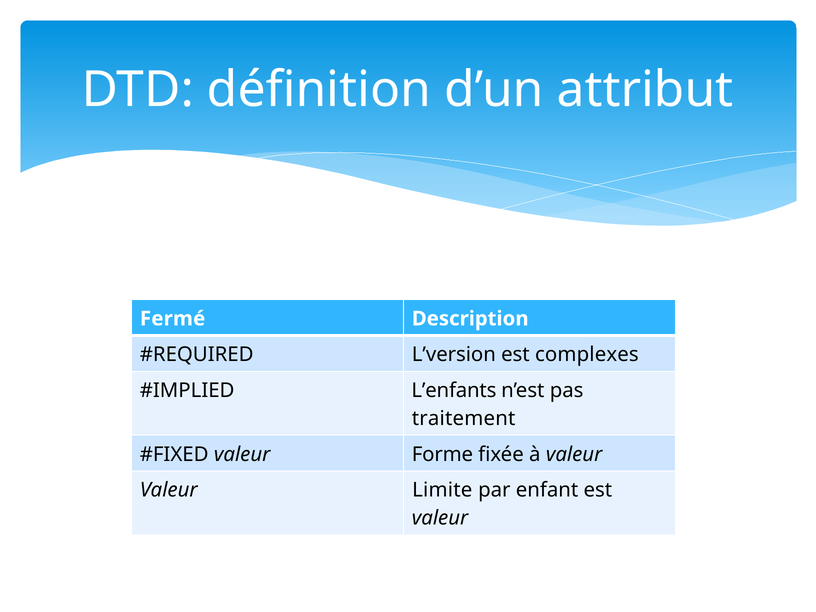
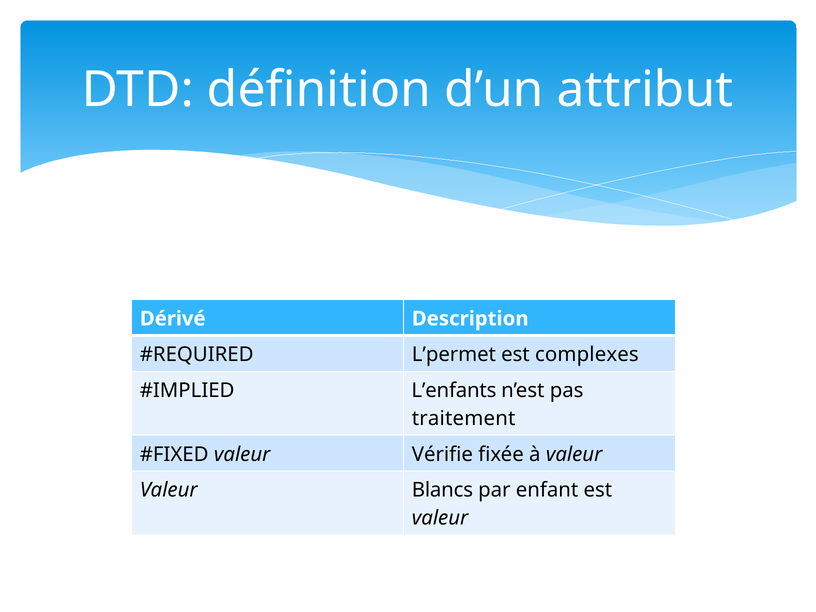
Fermé: Fermé -> Dérivé
L’version: L’version -> L’permet
Forme: Forme -> Vérifie
Limite: Limite -> Blancs
